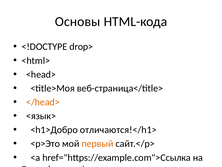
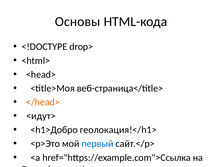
<язык>: <язык> -> <идут>
отличаются!</h1>: отличаются!</h1> -> геолокация!</h1>
первый colour: orange -> blue
